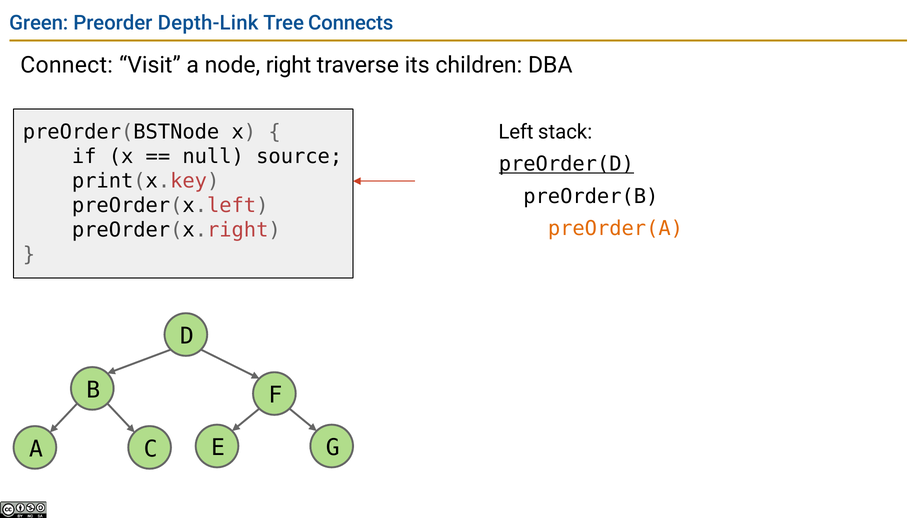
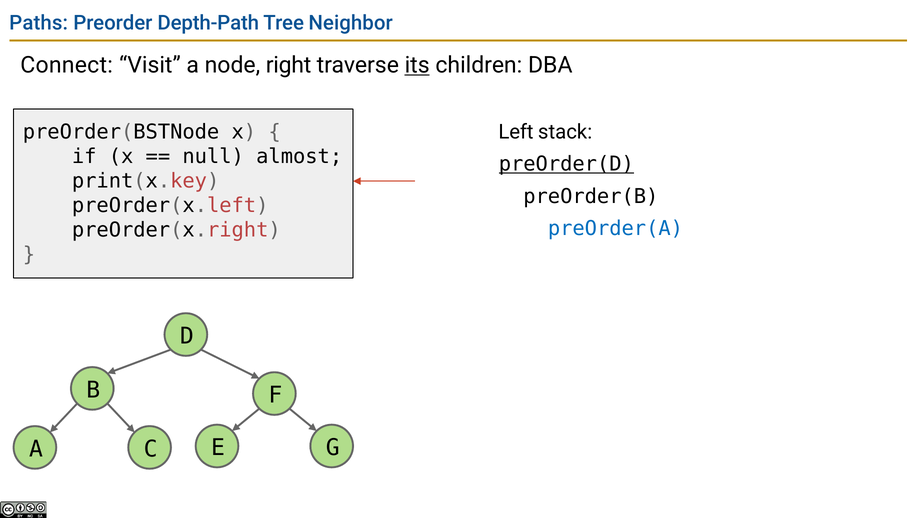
Green: Green -> Paths
Depth-Link: Depth-Link -> Depth-Path
Connects: Connects -> Neighbor
its underline: none -> present
source: source -> almost
preOrder(A colour: orange -> blue
